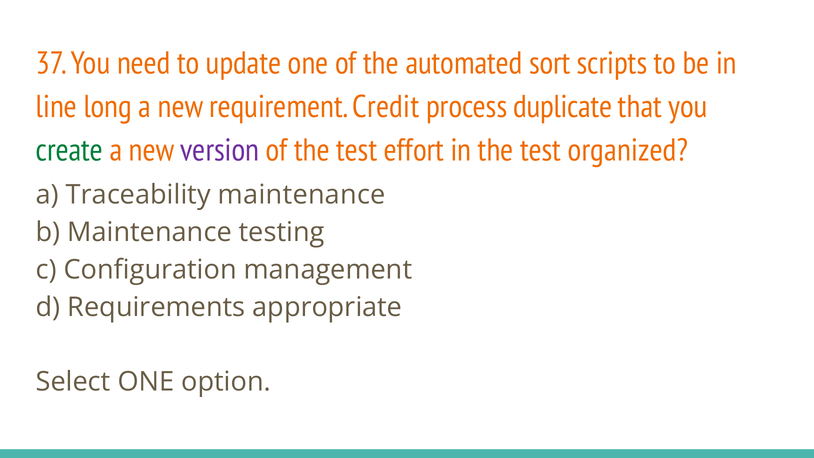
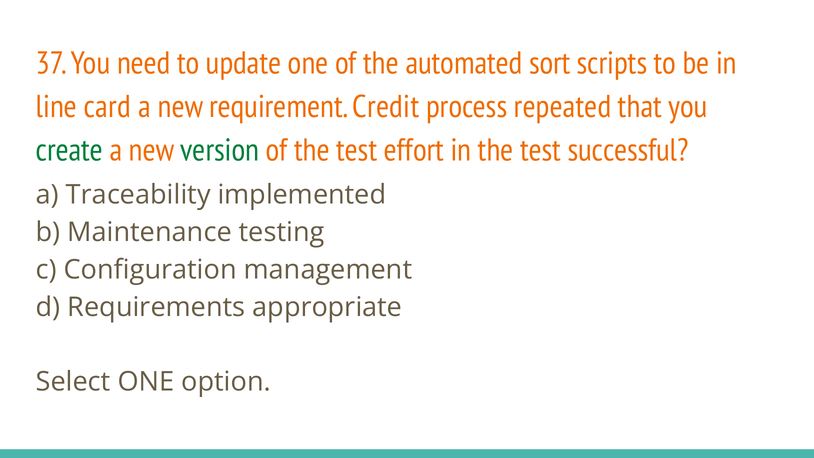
long: long -> card
duplicate: duplicate -> repeated
version colour: purple -> green
organized: organized -> successful
Traceability maintenance: maintenance -> implemented
